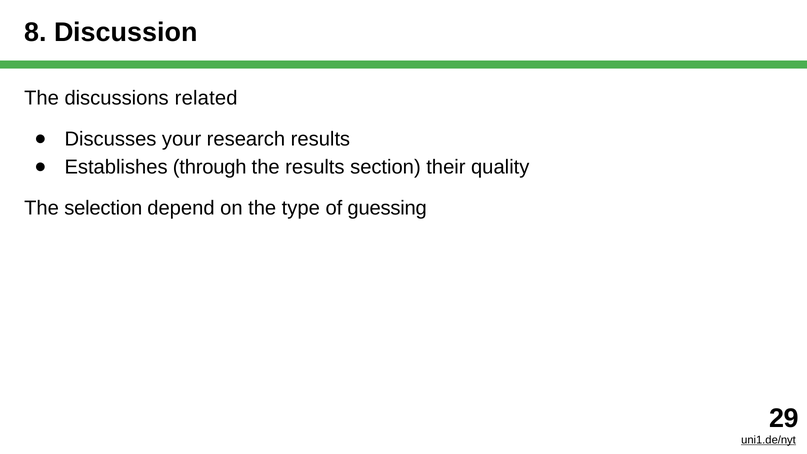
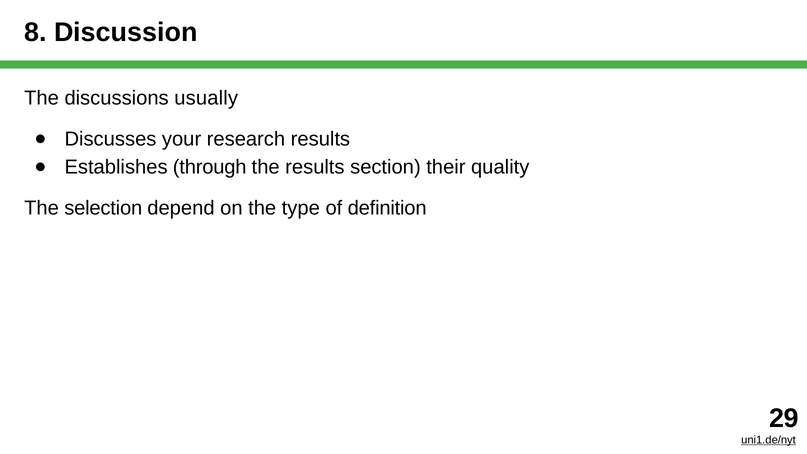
related: related -> usually
guessing: guessing -> definition
